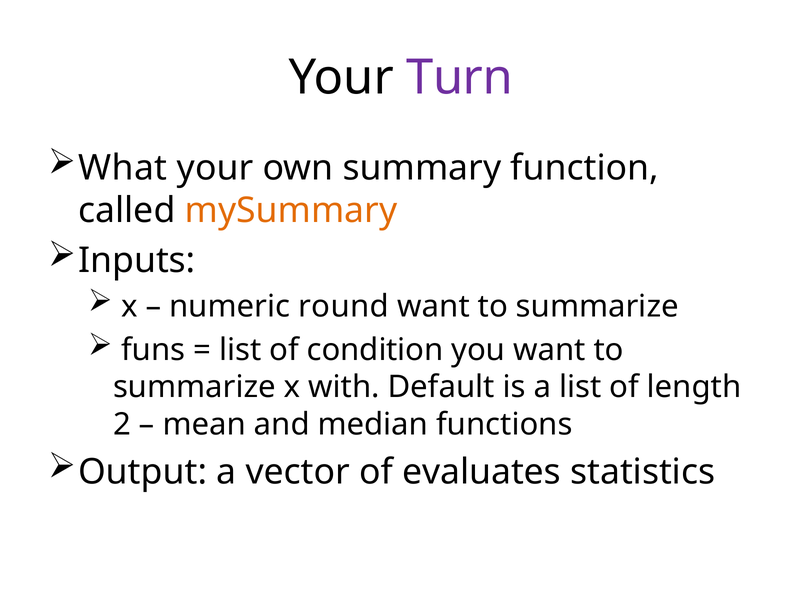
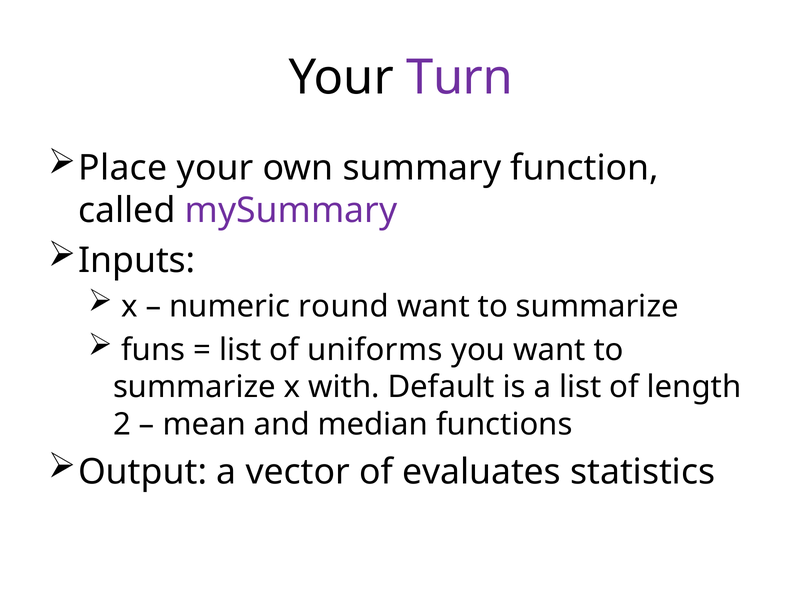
What: What -> Place
mySummary colour: orange -> purple
condition: condition -> uniforms
